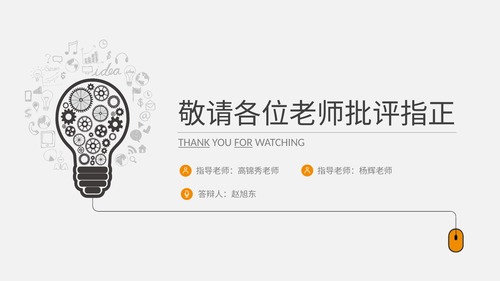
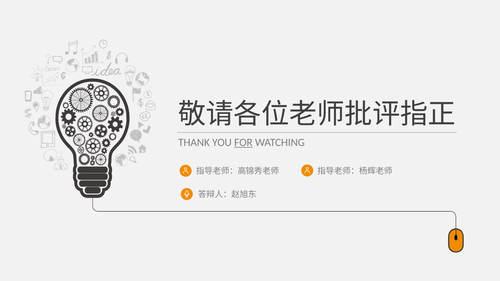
THANK underline: present -> none
